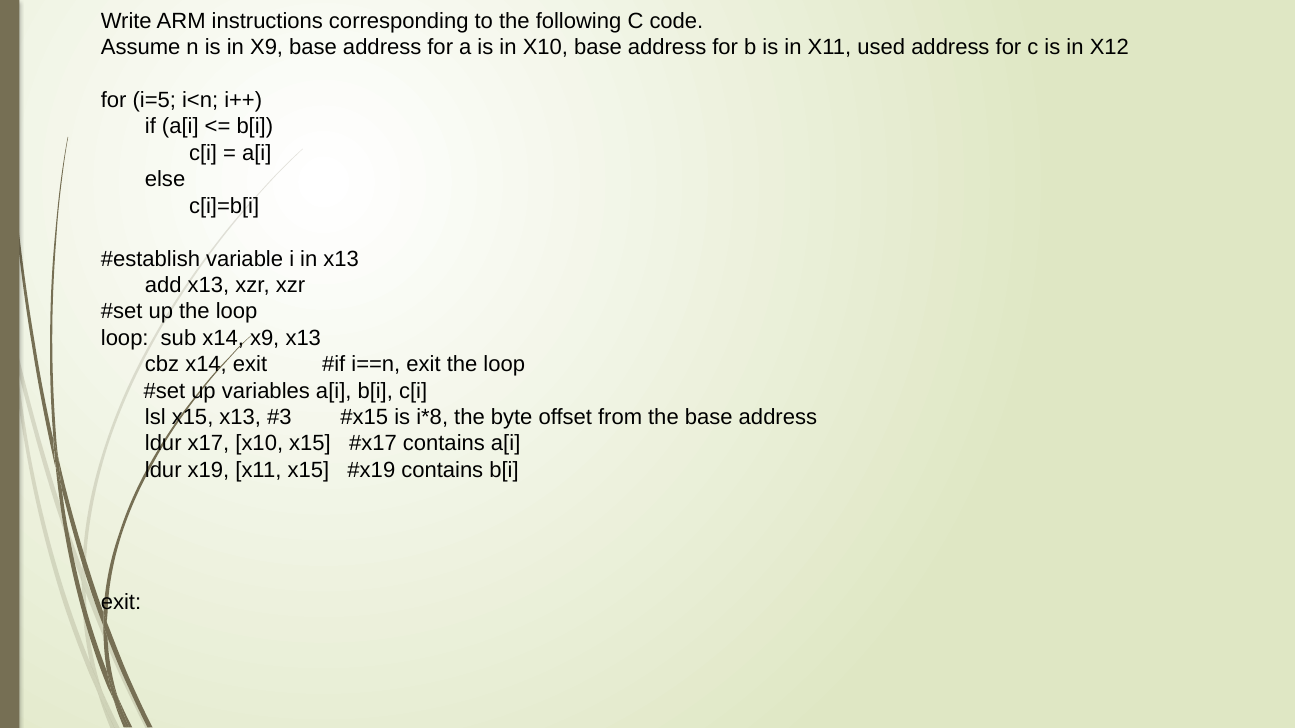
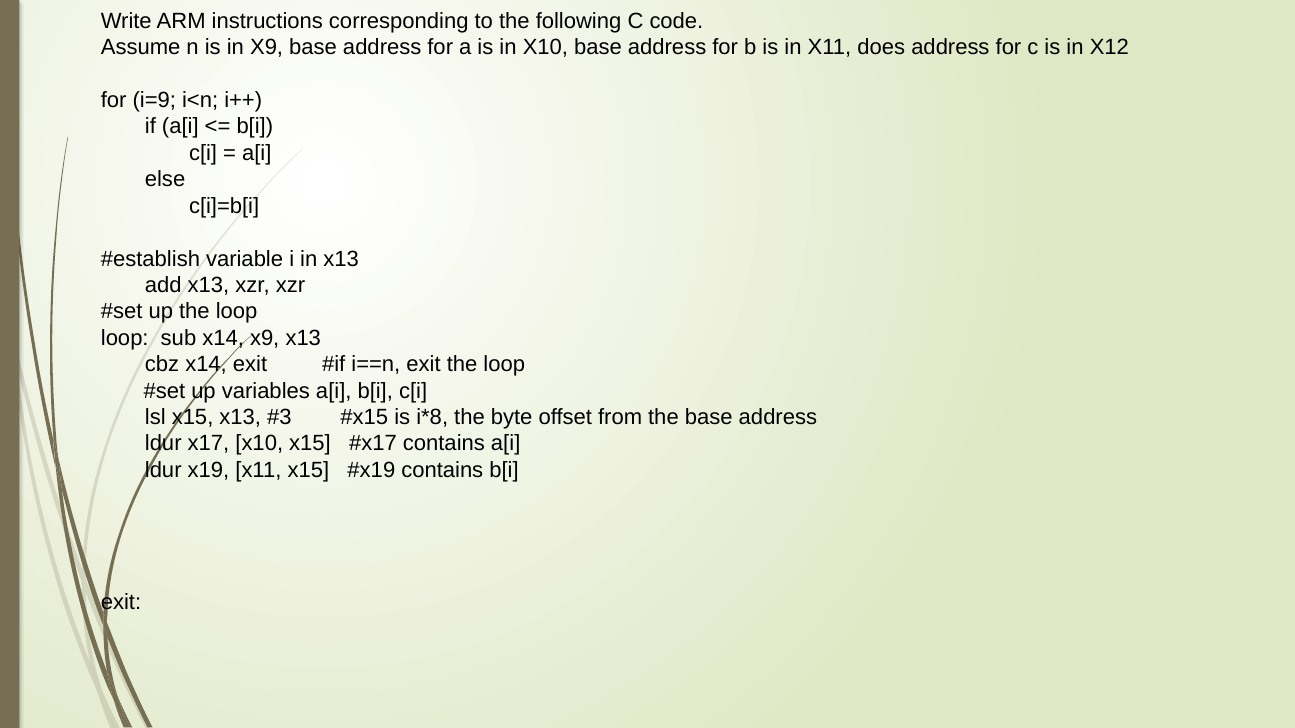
used: used -> does
i=5: i=5 -> i=9
